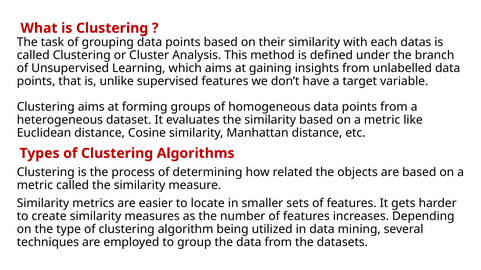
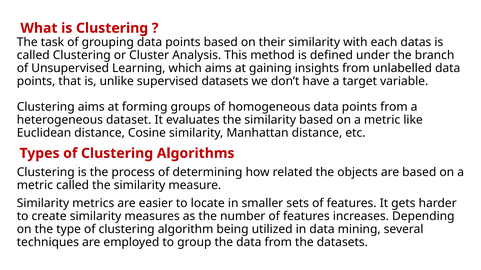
supervised features: features -> datasets
